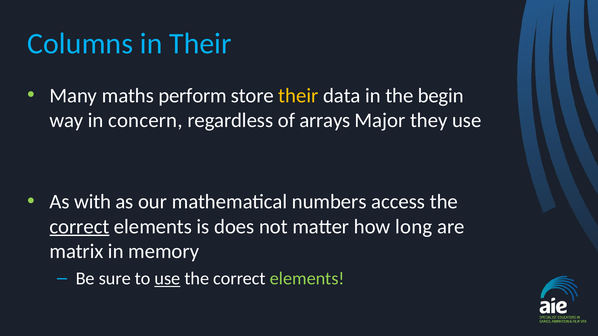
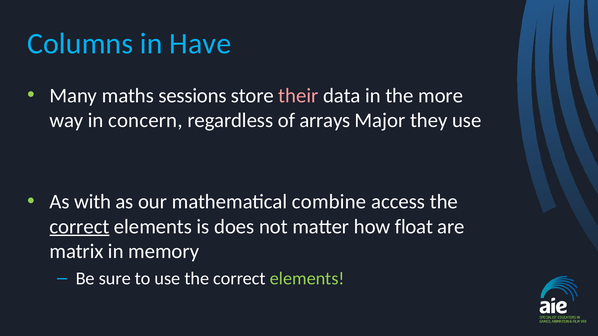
in Their: Their -> Have
perform: perform -> sessions
their at (298, 96) colour: yellow -> pink
begin: begin -> more
numbers: numbers -> combine
long: long -> float
use at (167, 279) underline: present -> none
